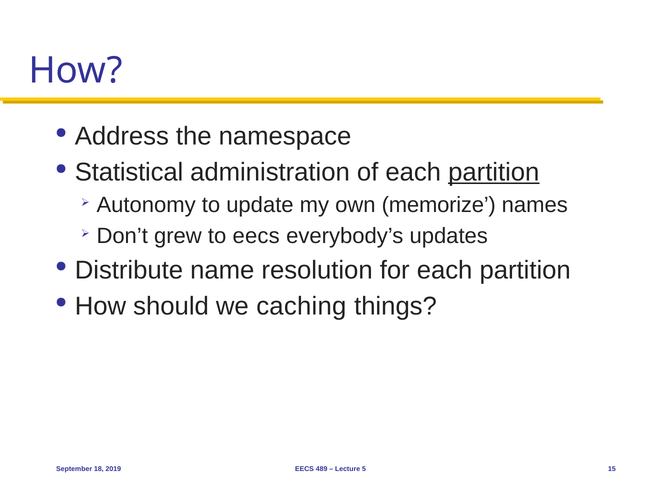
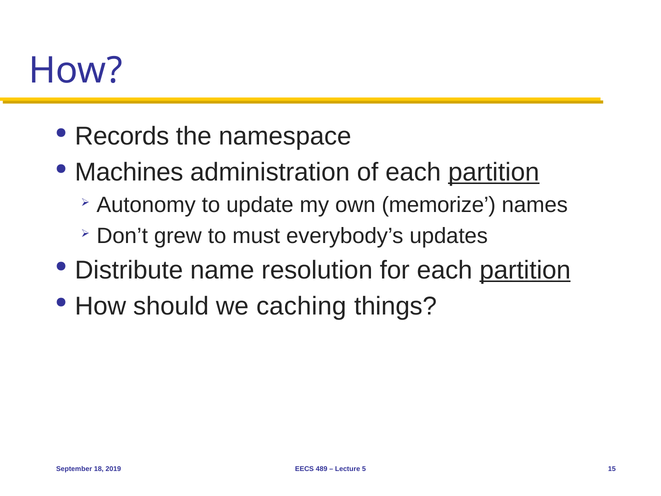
Address: Address -> Records
Statistical: Statistical -> Machines
to eecs: eecs -> must
partition at (525, 270) underline: none -> present
